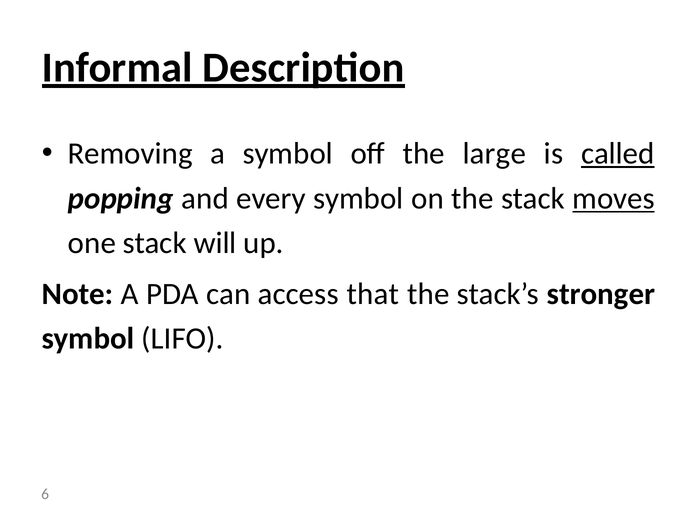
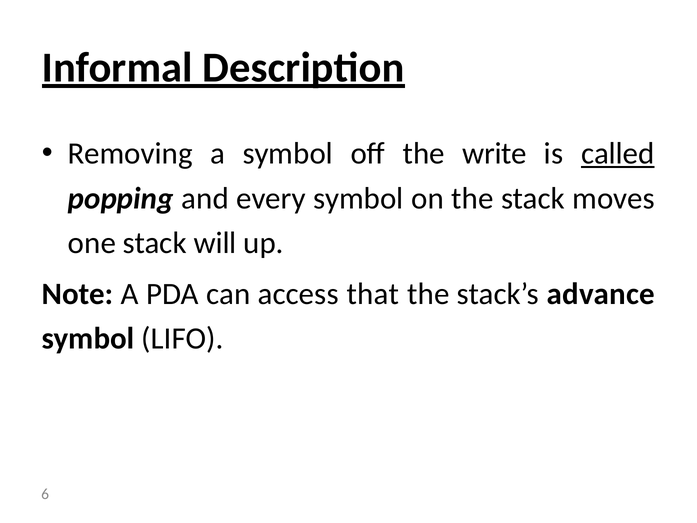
large: large -> write
moves underline: present -> none
stronger: stronger -> advance
